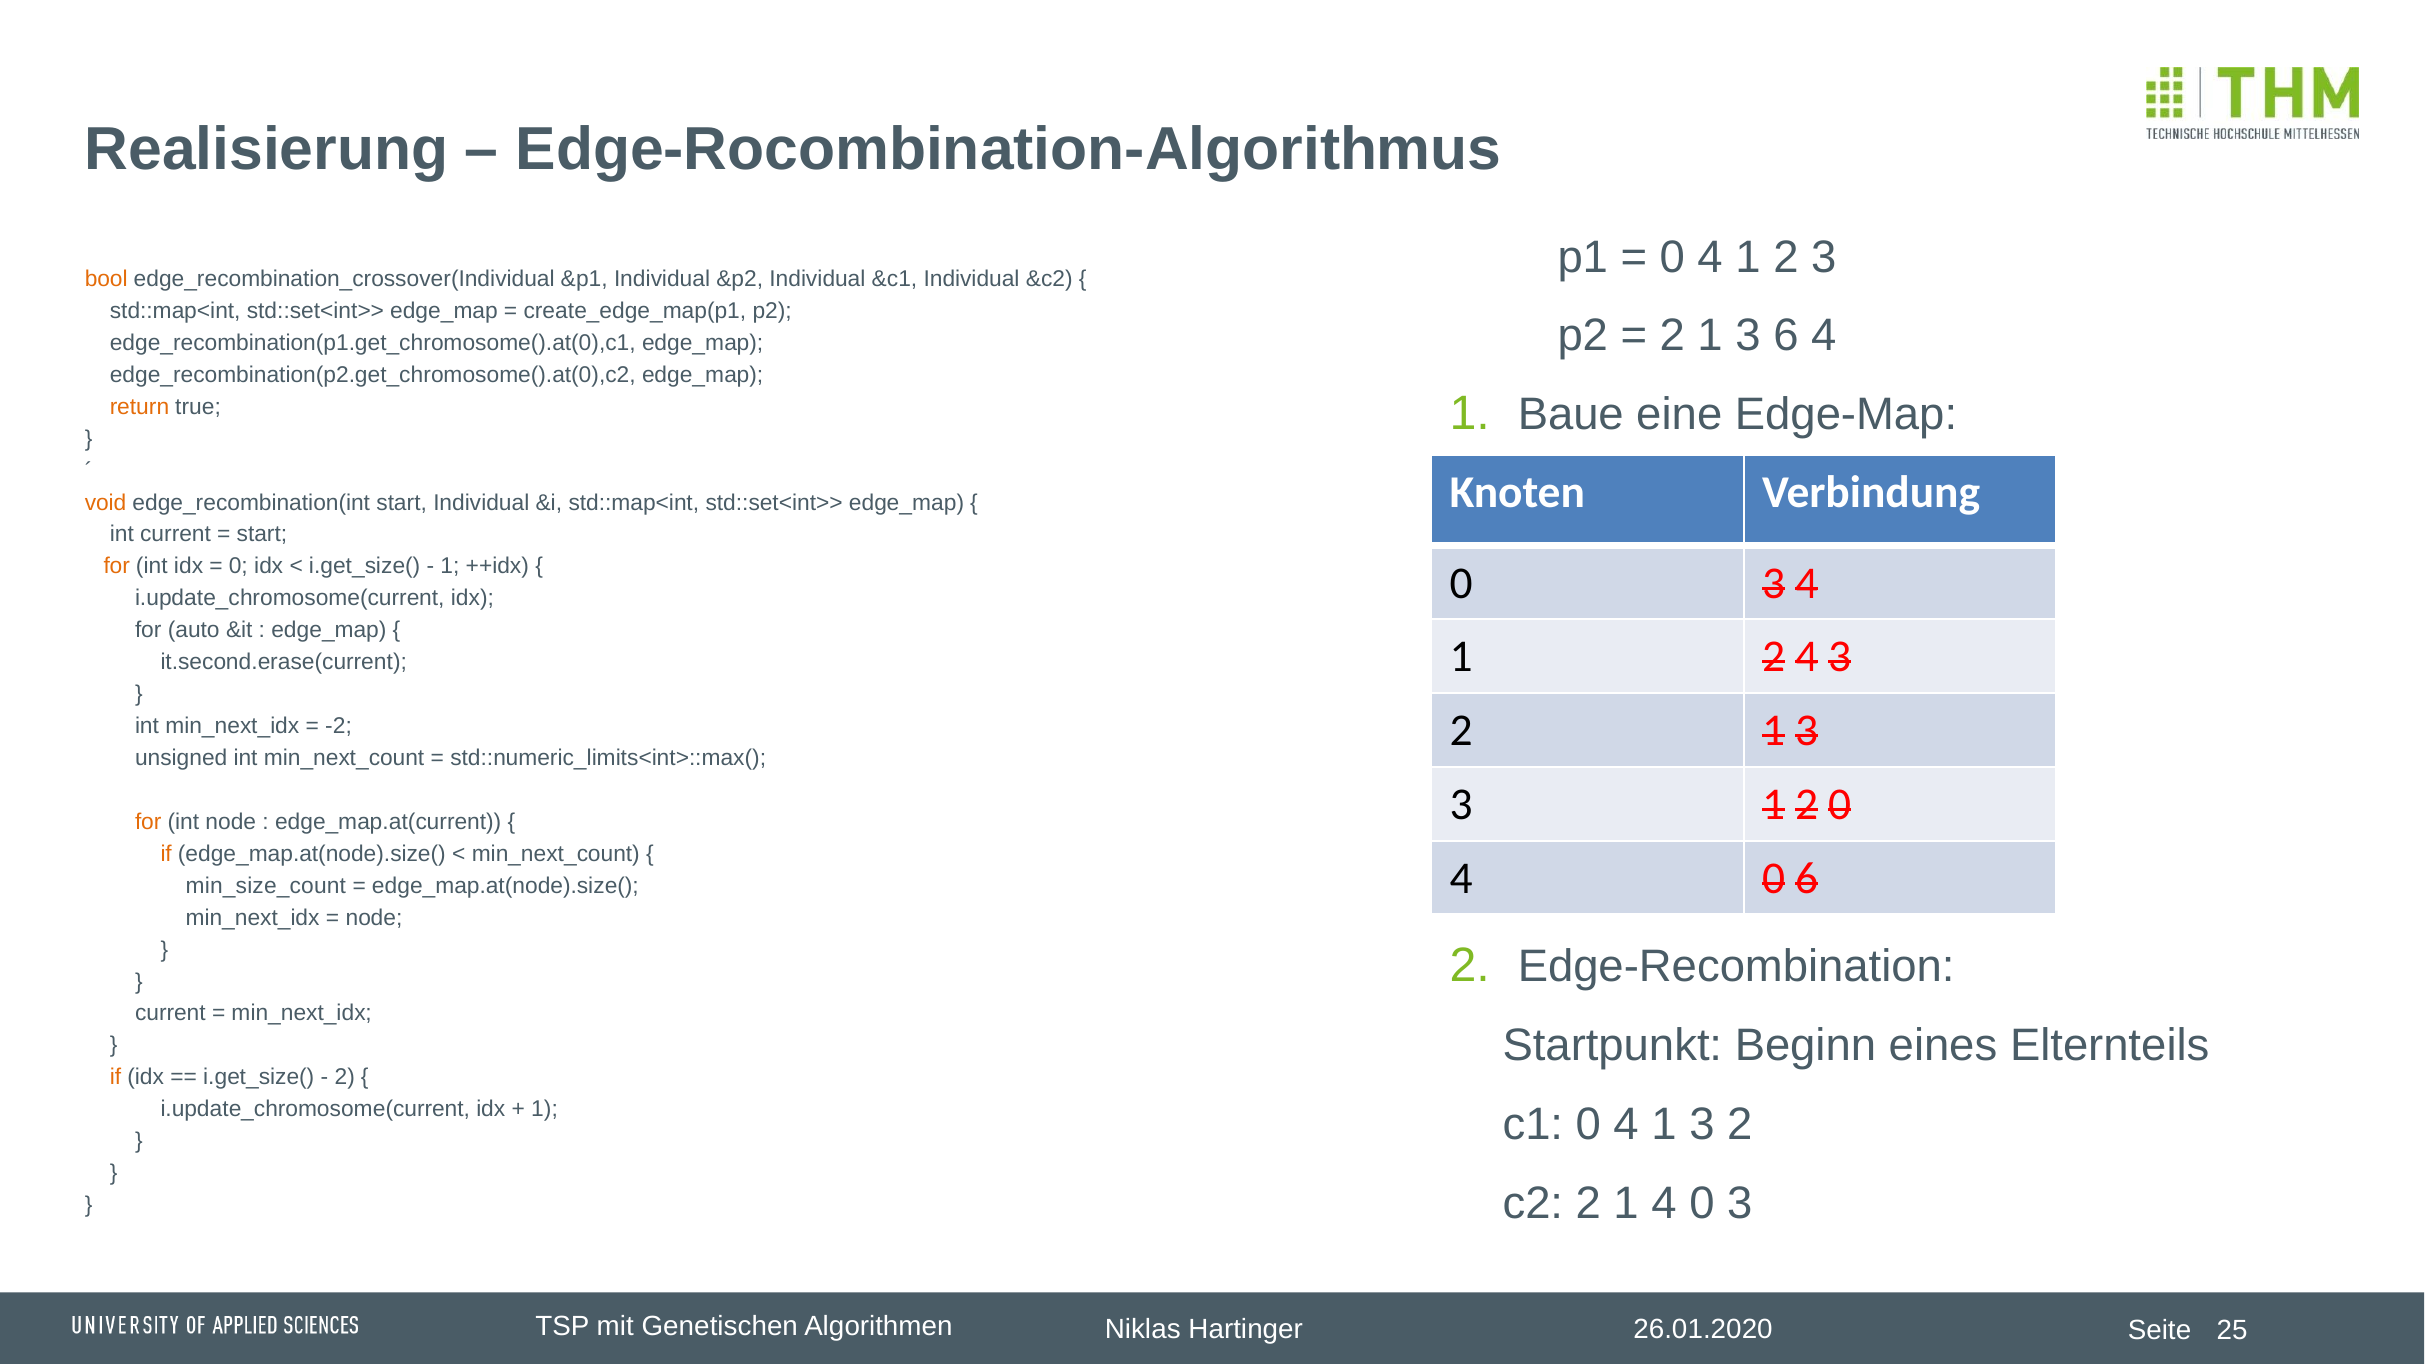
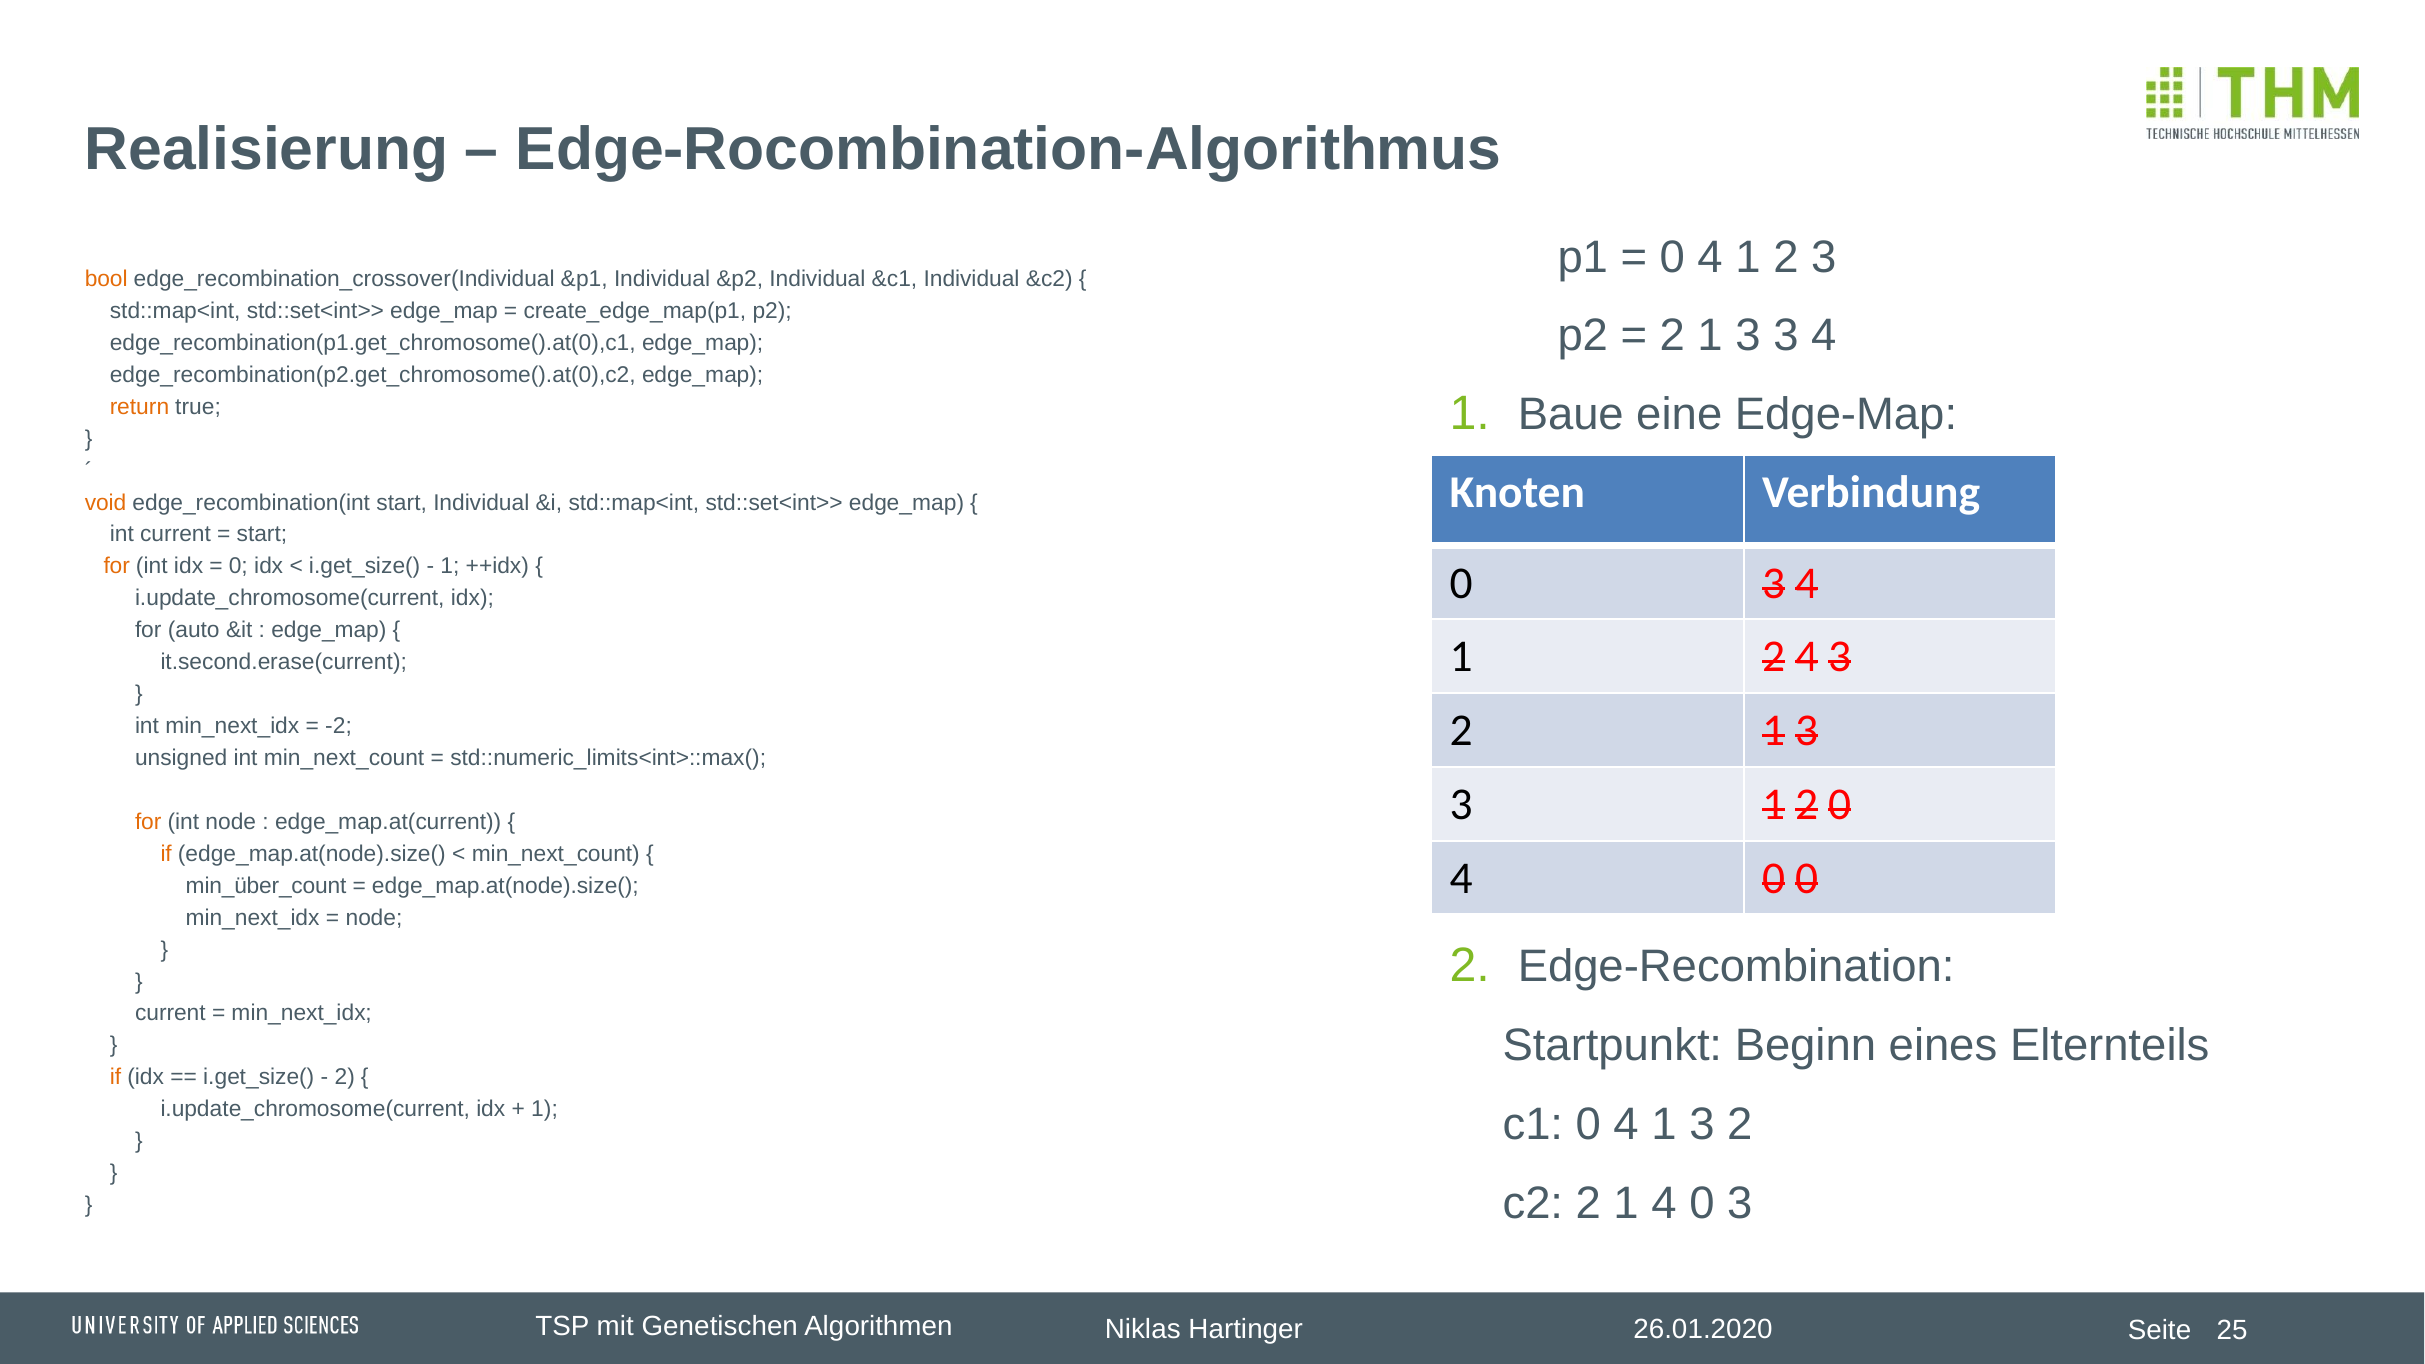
6 at (1786, 336): 6 -> 3
0 6: 6 -> 0
min_size_count: min_size_count -> min_über_count
